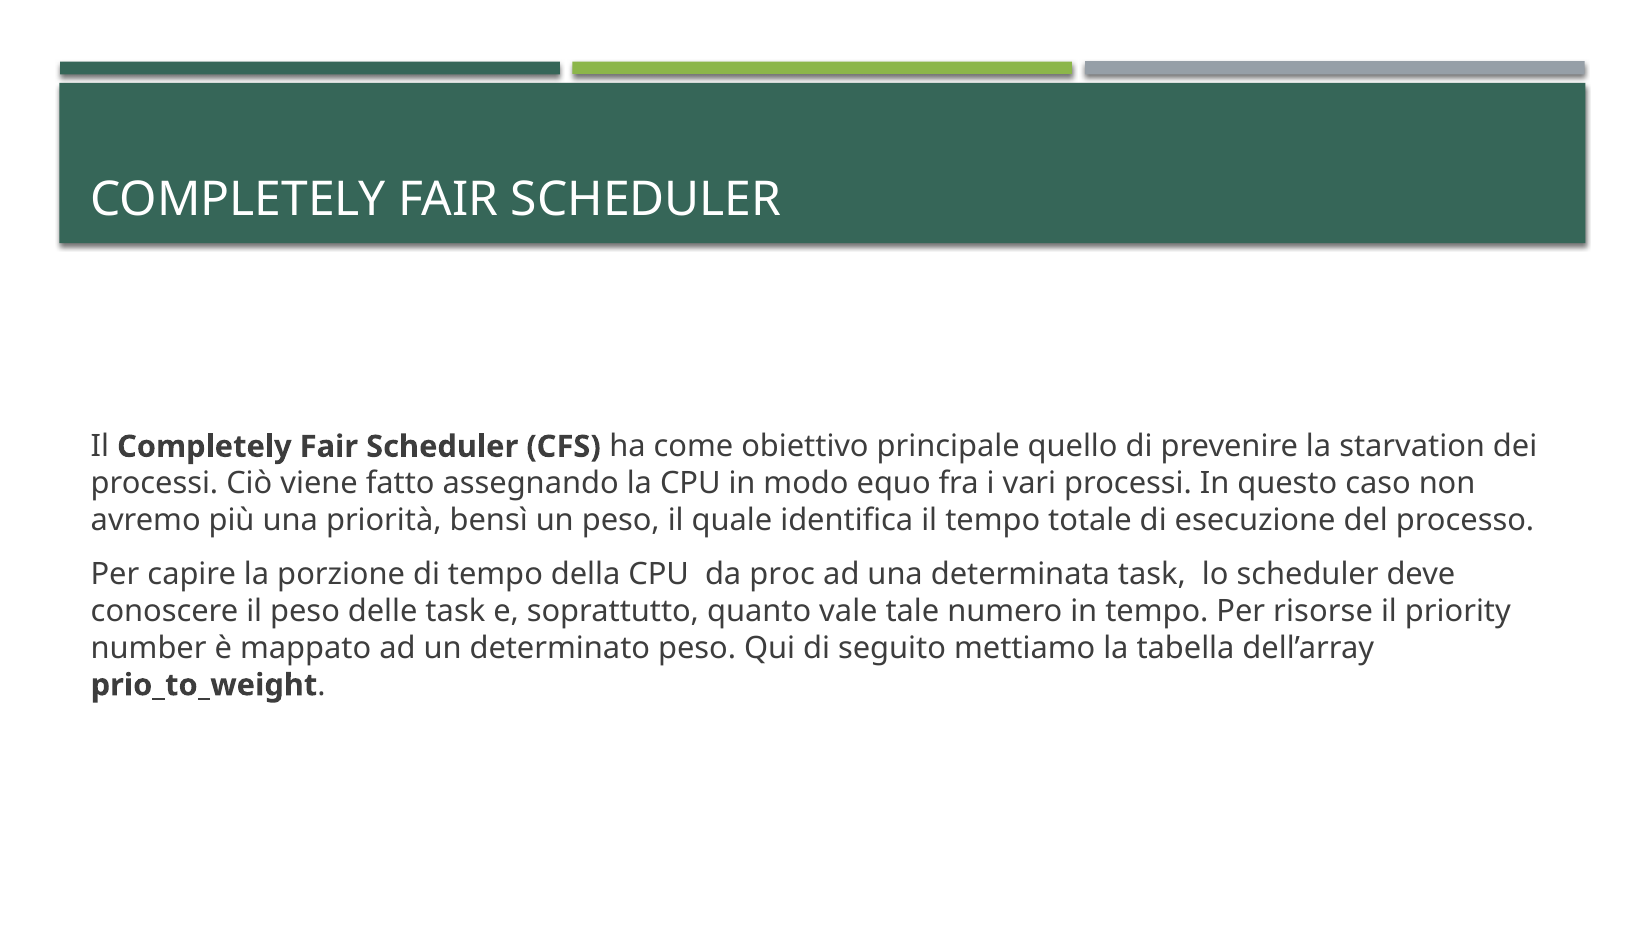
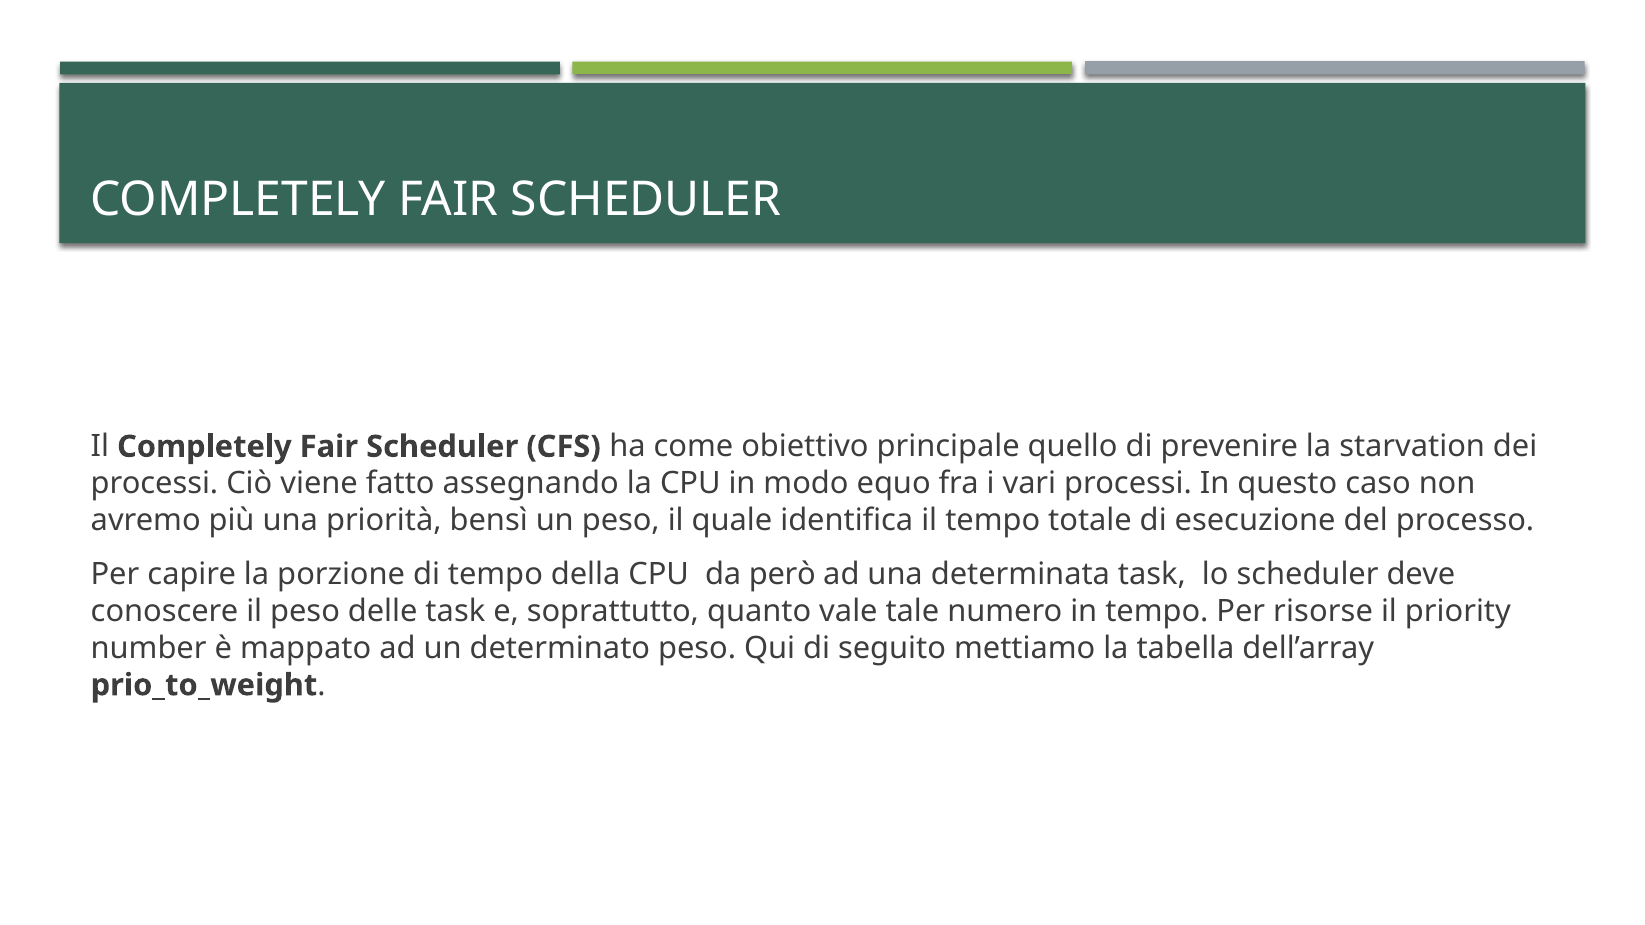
proc: proc -> però
